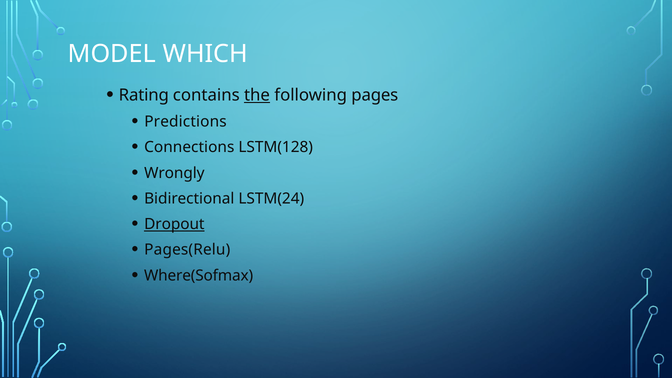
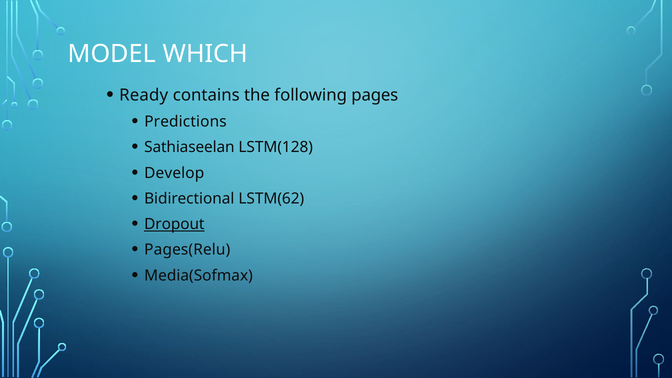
Rating: Rating -> Ready
the underline: present -> none
Connections: Connections -> Sathiaseelan
Wrongly: Wrongly -> Develop
LSTM(24: LSTM(24 -> LSTM(62
Where(Sofmax: Where(Sofmax -> Media(Sofmax
